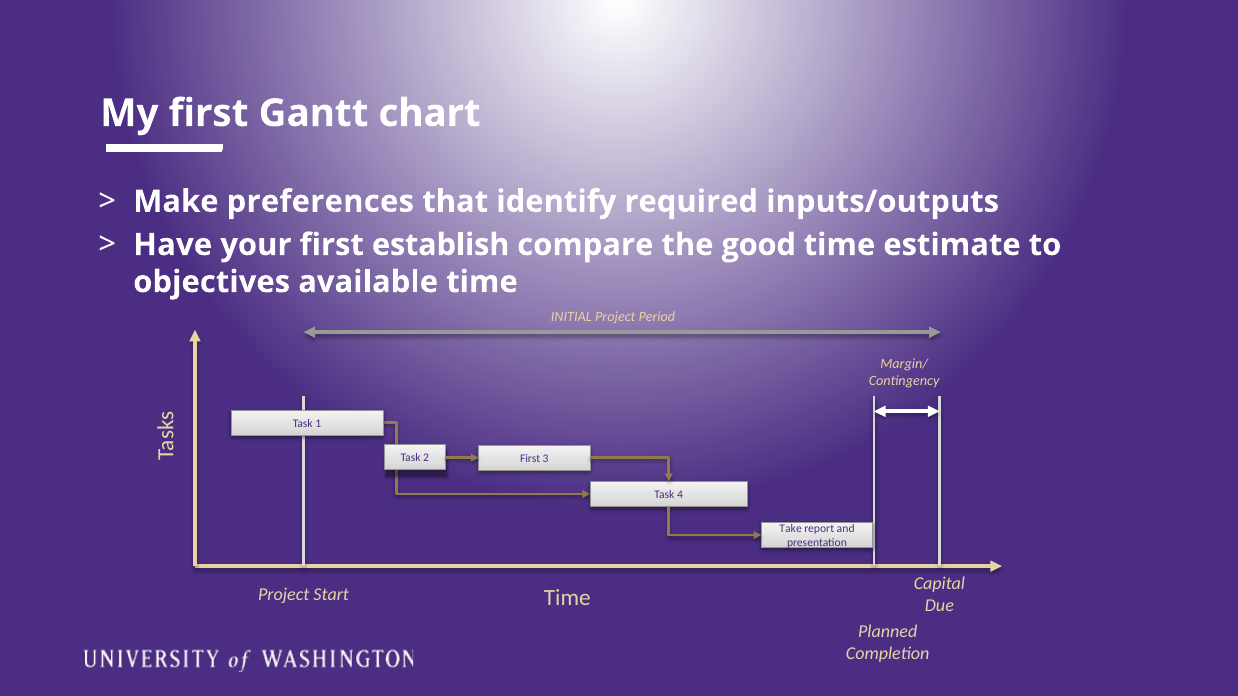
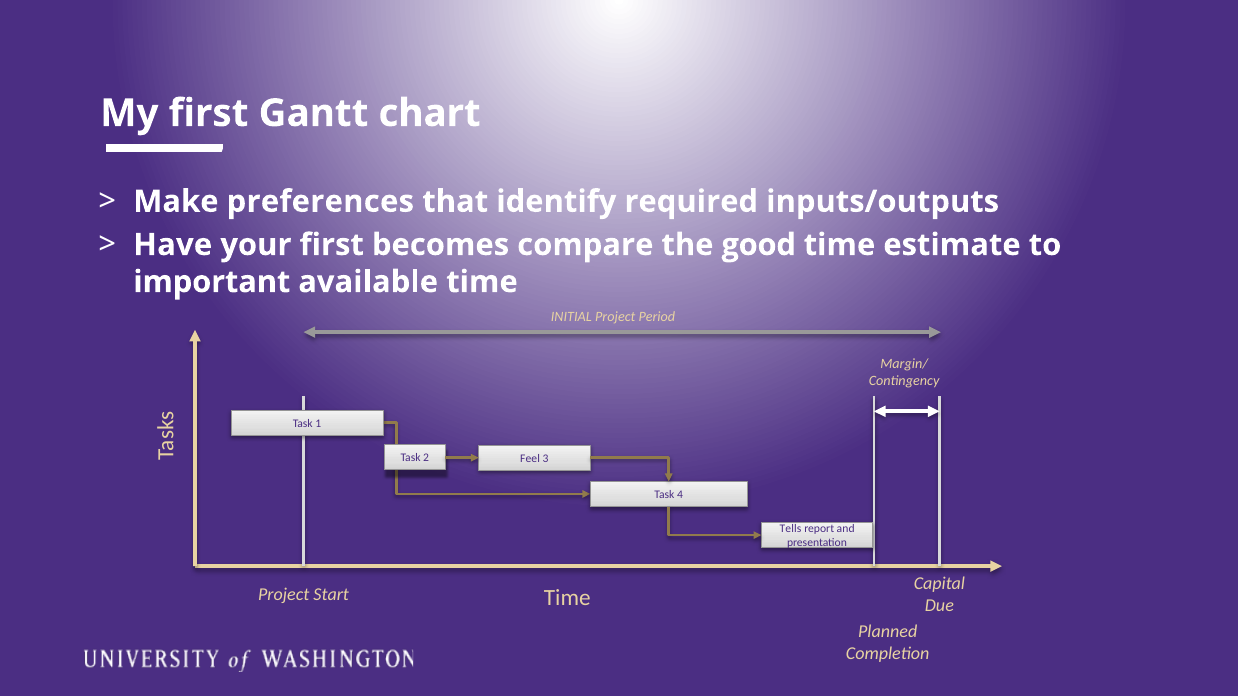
establish: establish -> becomes
objectives: objectives -> important
First at (530, 459): First -> Feel
Take: Take -> Tells
